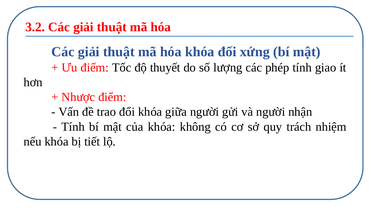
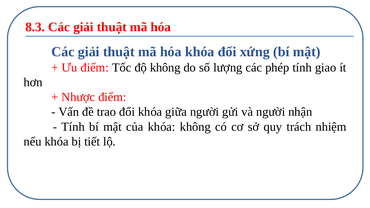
3.2: 3.2 -> 8.3
độ thuyết: thuyết -> không
